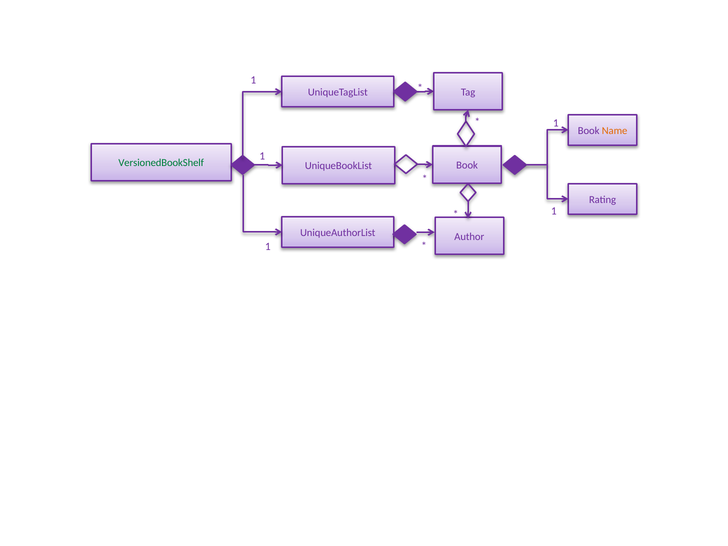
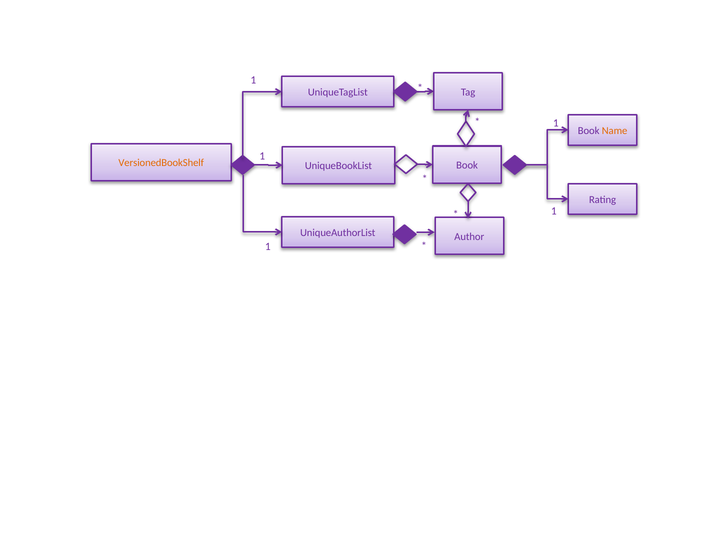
VersionedBookShelf colour: green -> orange
